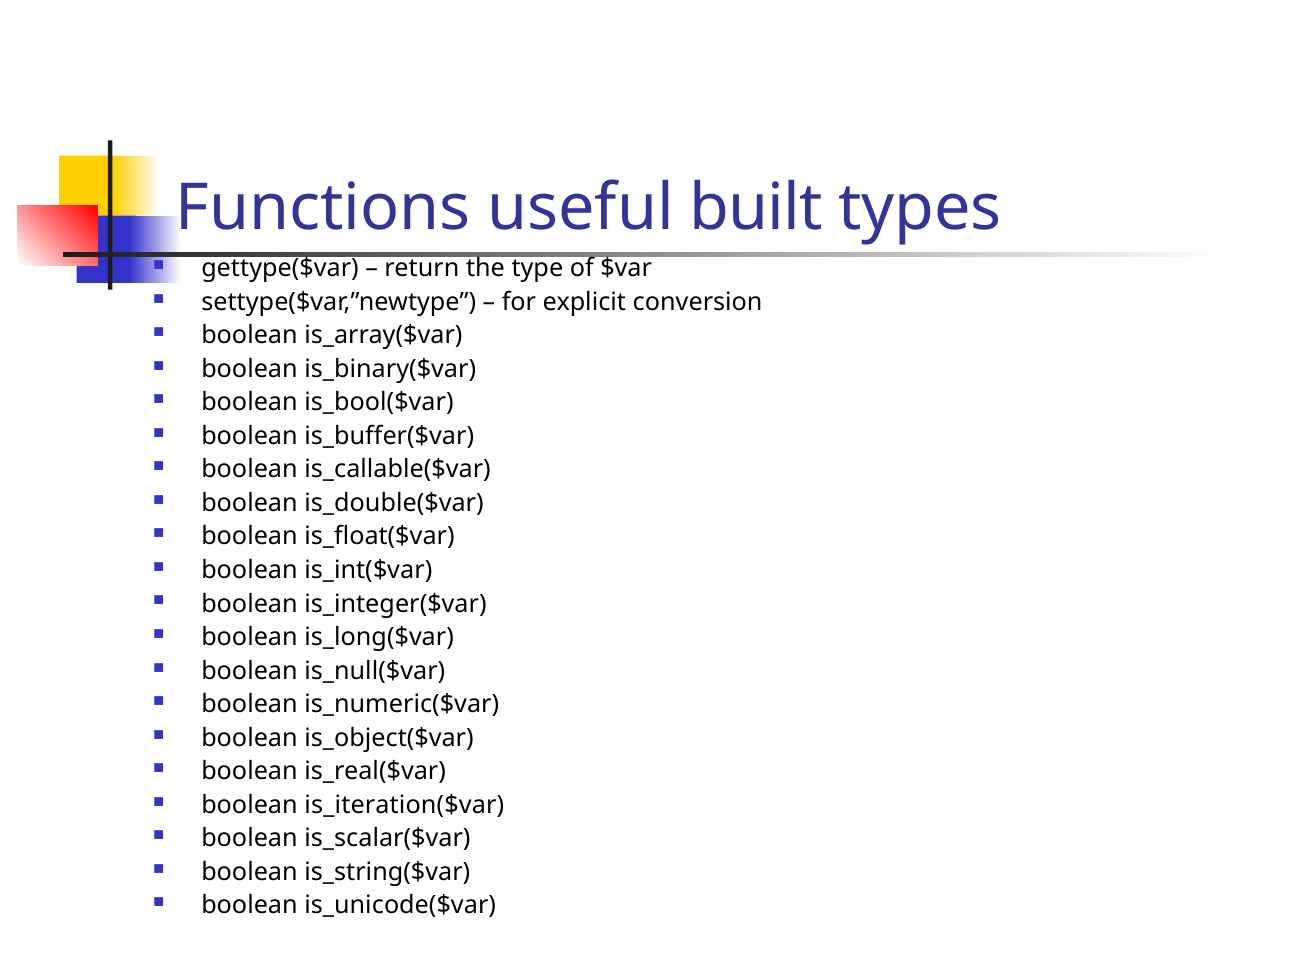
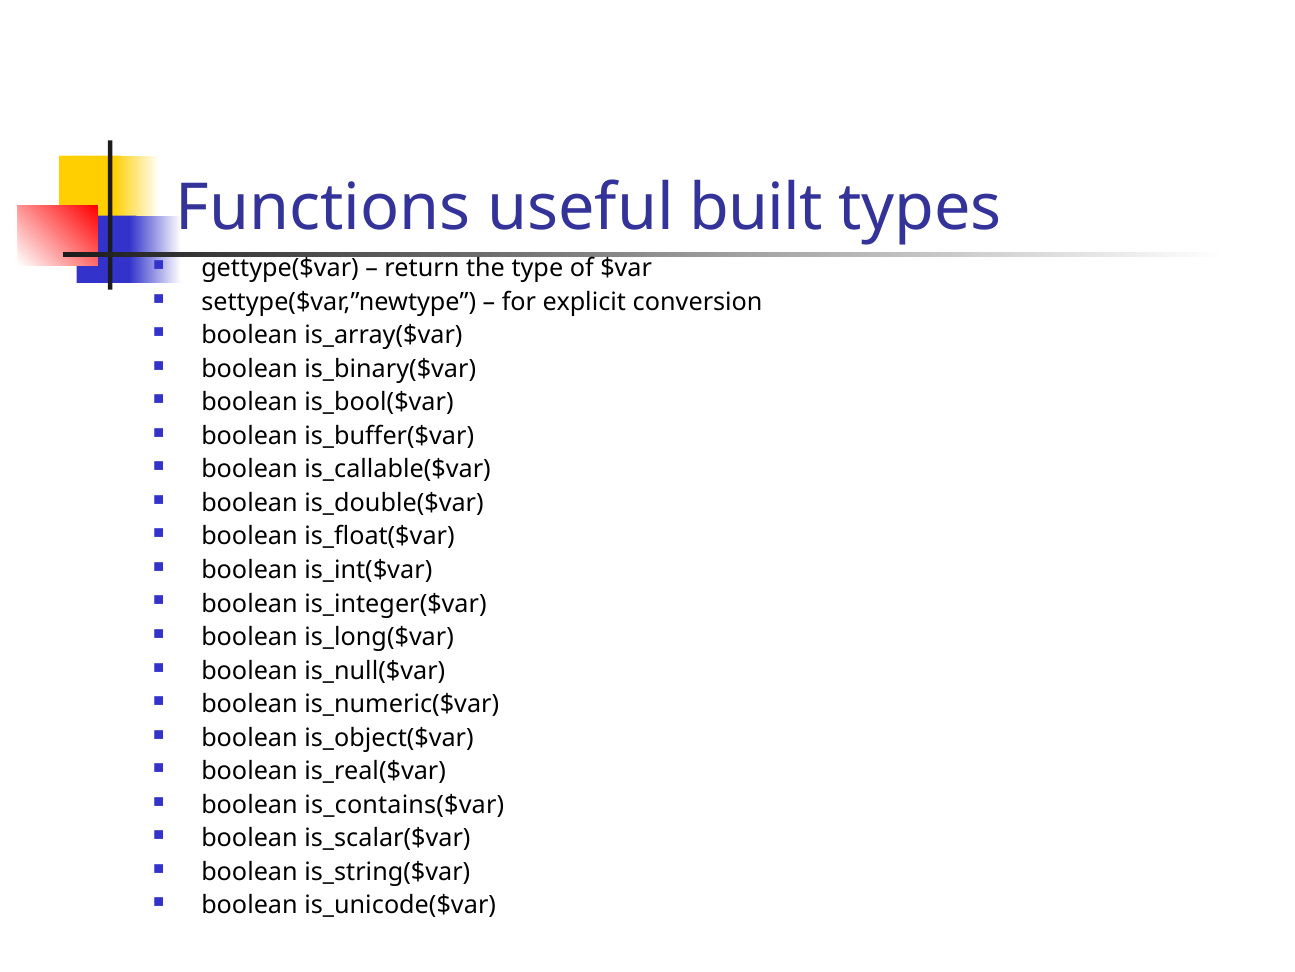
is_iteration($var: is_iteration($var -> is_contains($var
